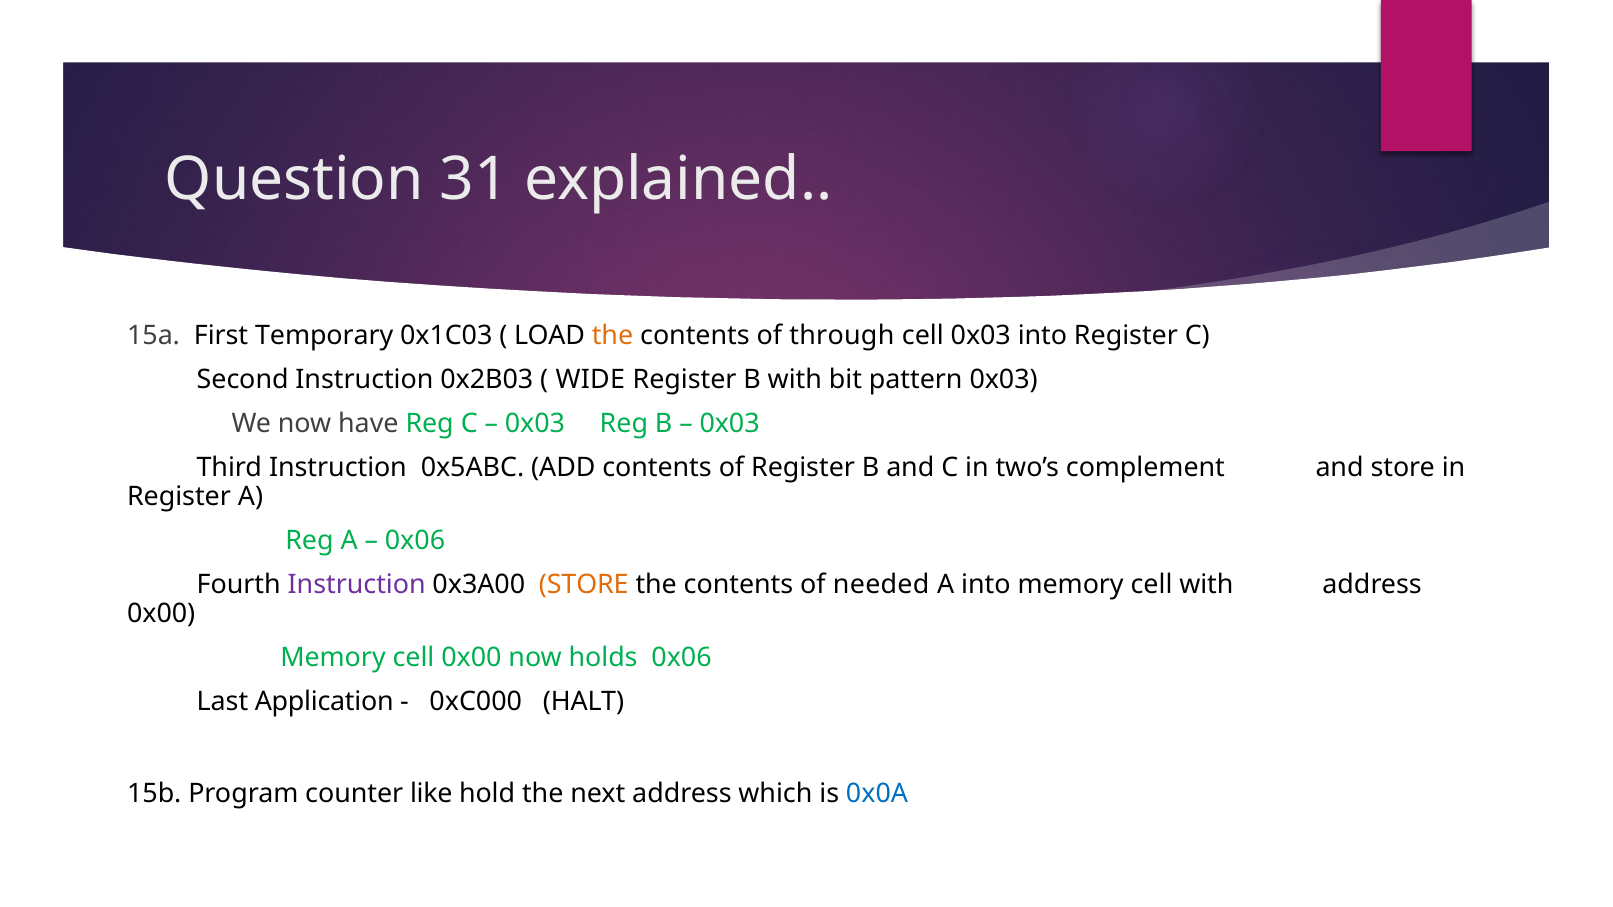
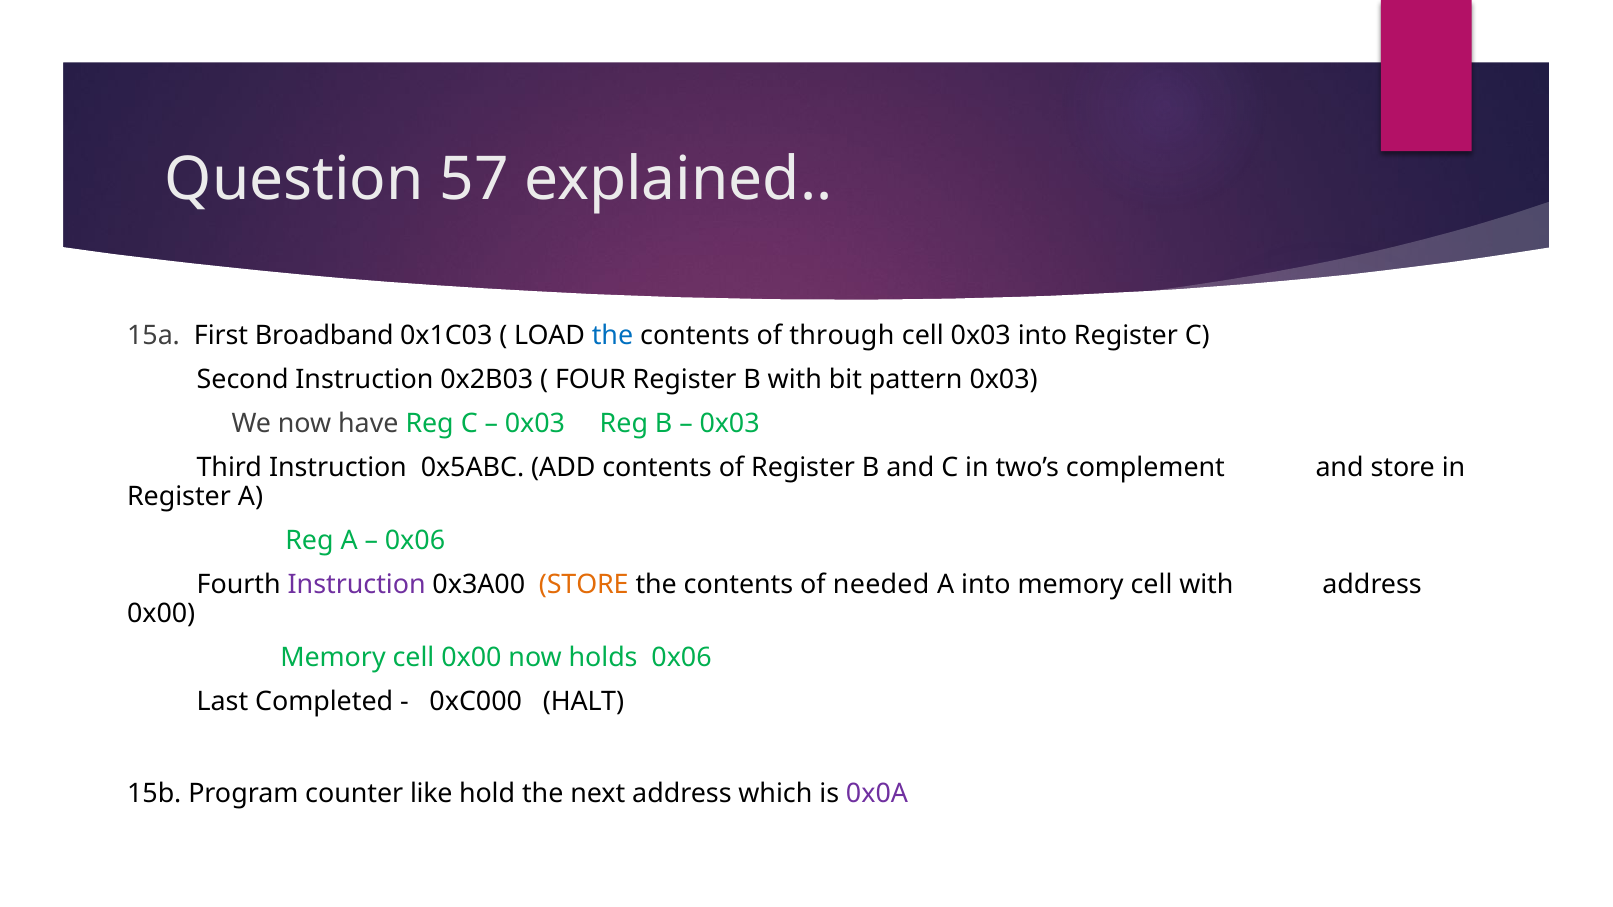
31: 31 -> 57
Temporary: Temporary -> Broadband
the at (612, 335) colour: orange -> blue
WIDE: WIDE -> FOUR
Application: Application -> Completed
0x0A colour: blue -> purple
